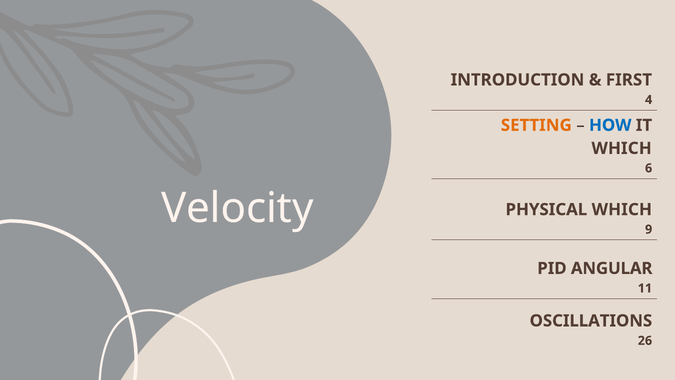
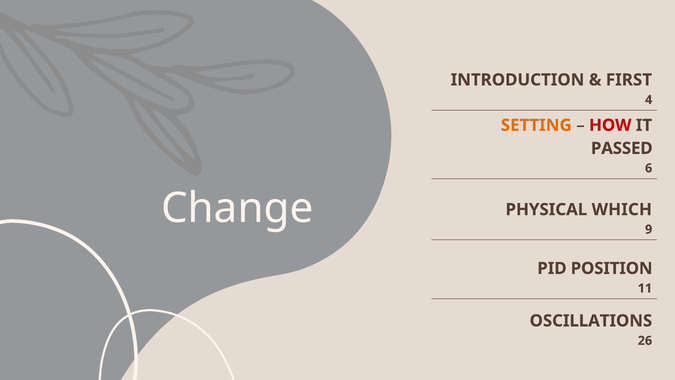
HOW colour: blue -> red
WHICH at (622, 148): WHICH -> PASSED
Velocity: Velocity -> Change
ANGULAR: ANGULAR -> POSITION
